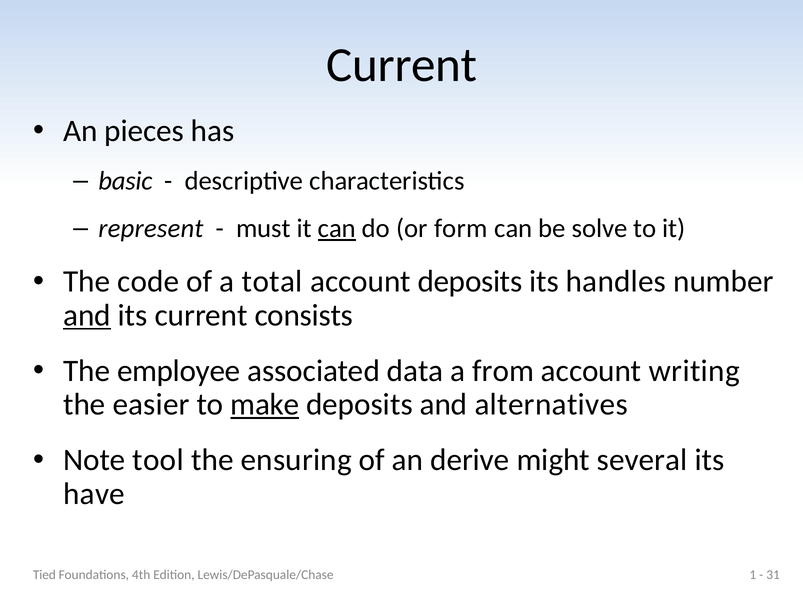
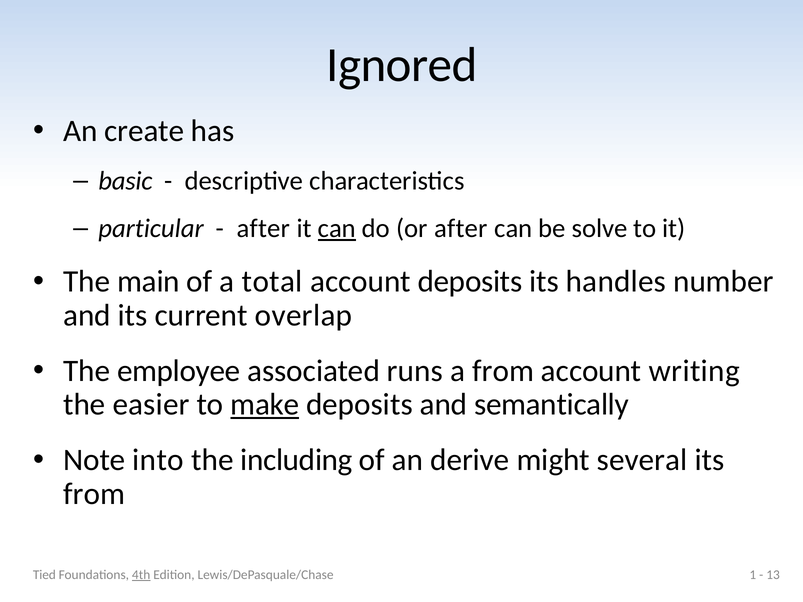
Current at (402, 65): Current -> Ignored
pieces: pieces -> create
represent: represent -> particular
must at (263, 229): must -> after
or form: form -> after
code: code -> main
and at (87, 315) underline: present -> none
consists: consists -> overlap
data: data -> runs
alternatives: alternatives -> semantically
tool: tool -> into
ensuring: ensuring -> including
have at (94, 494): have -> from
4th underline: none -> present
31: 31 -> 13
